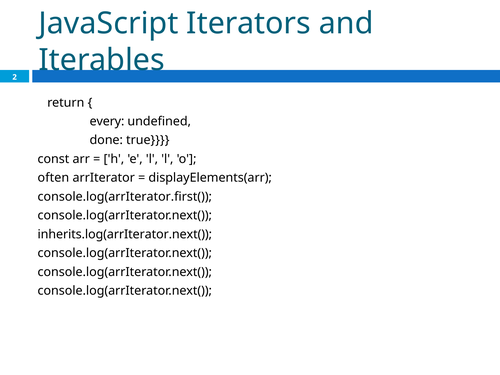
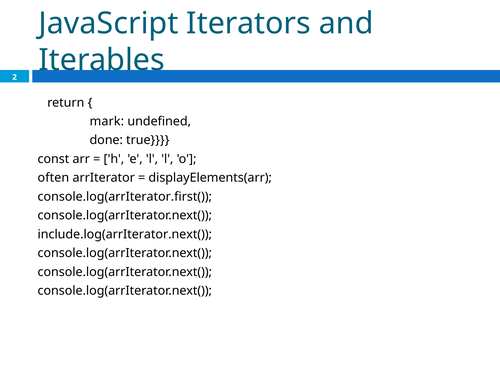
every: every -> mark
inherits.log(arrIterator.next(: inherits.log(arrIterator.next( -> include.log(arrIterator.next(
